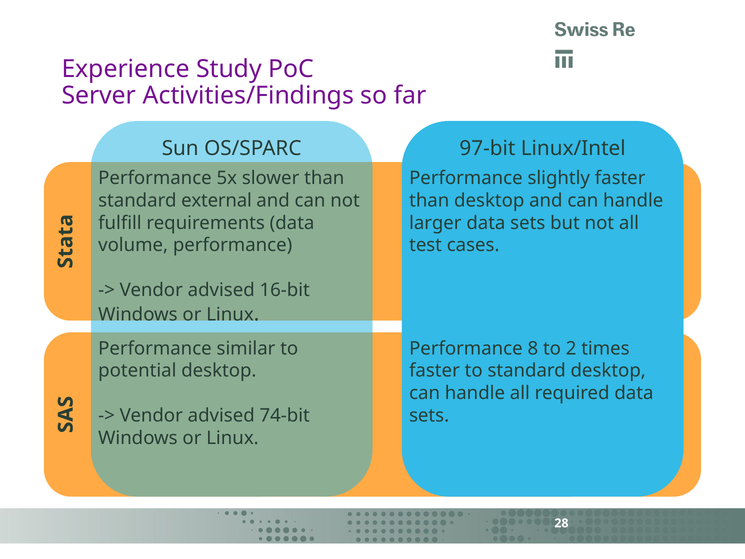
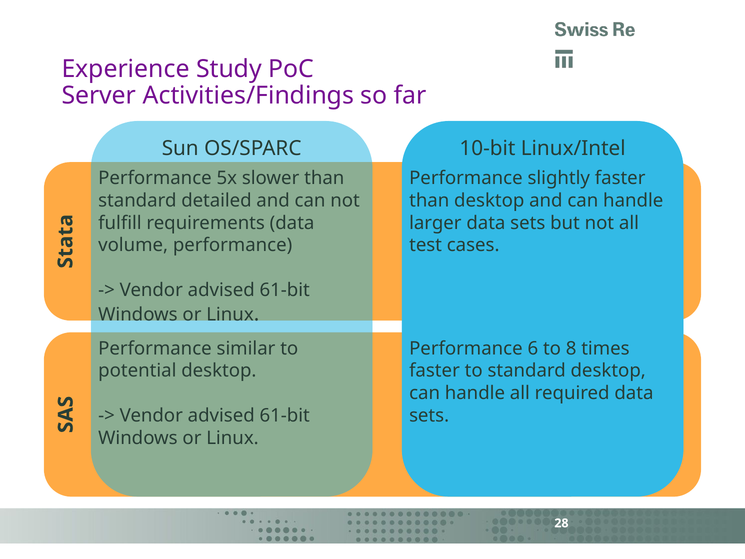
97-bit: 97-bit -> 10-bit
external: external -> detailed
16-bit at (285, 290): 16-bit -> 61-bit
8: 8 -> 6
2: 2 -> 8
74-bit at (285, 415): 74-bit -> 61-bit
